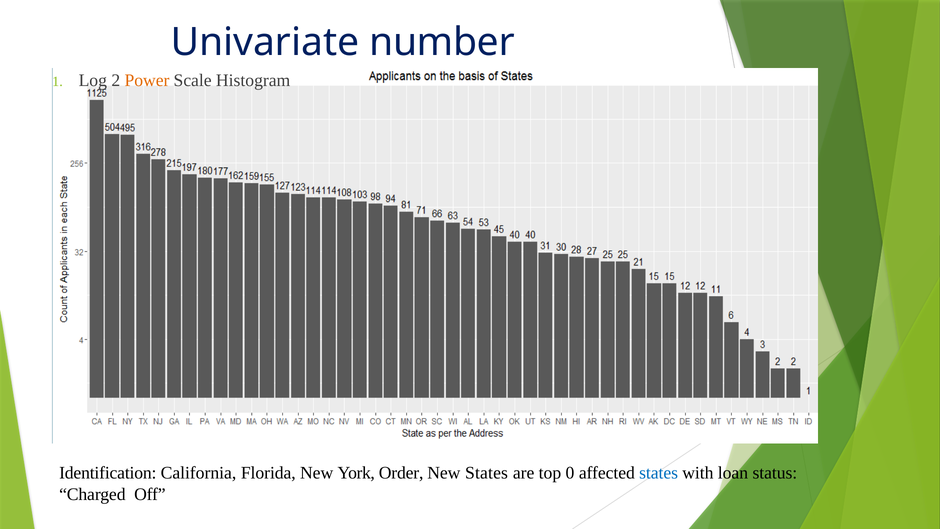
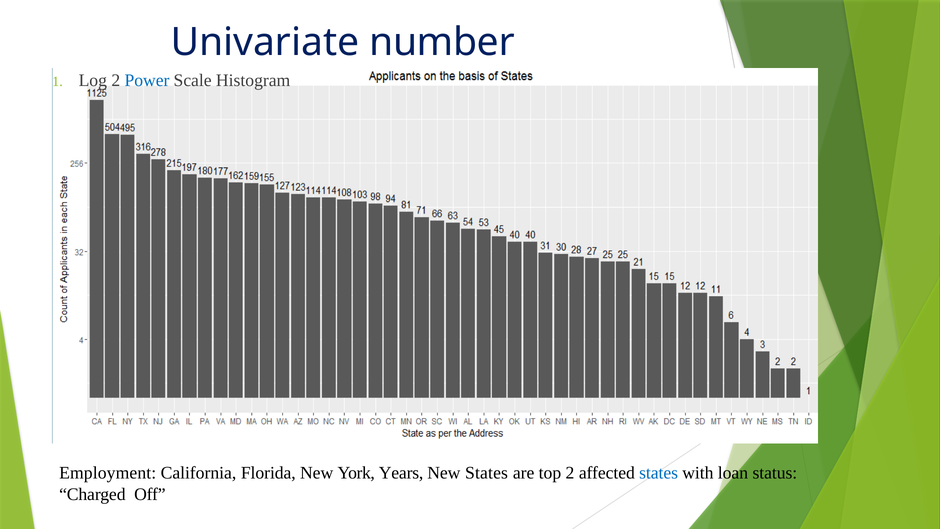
Power colour: orange -> blue
Identification: Identification -> Employment
Order: Order -> Years
top 0: 0 -> 2
